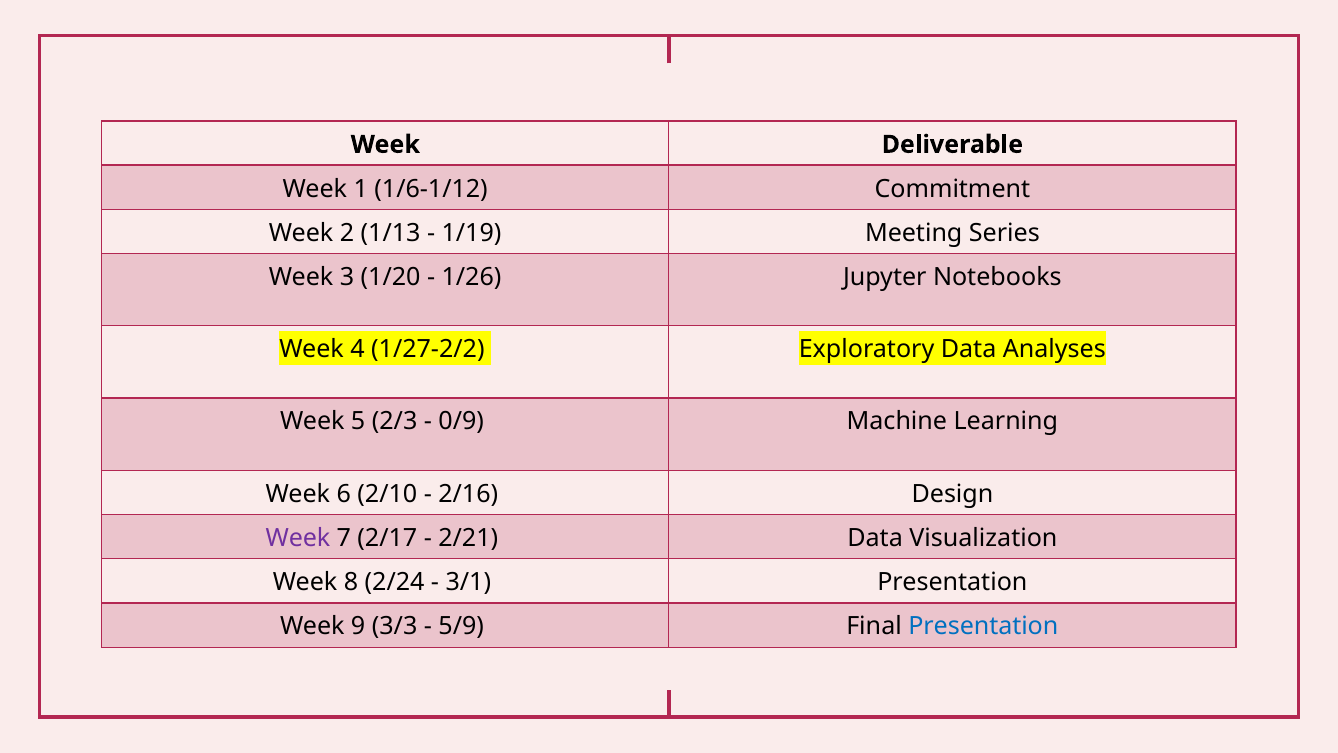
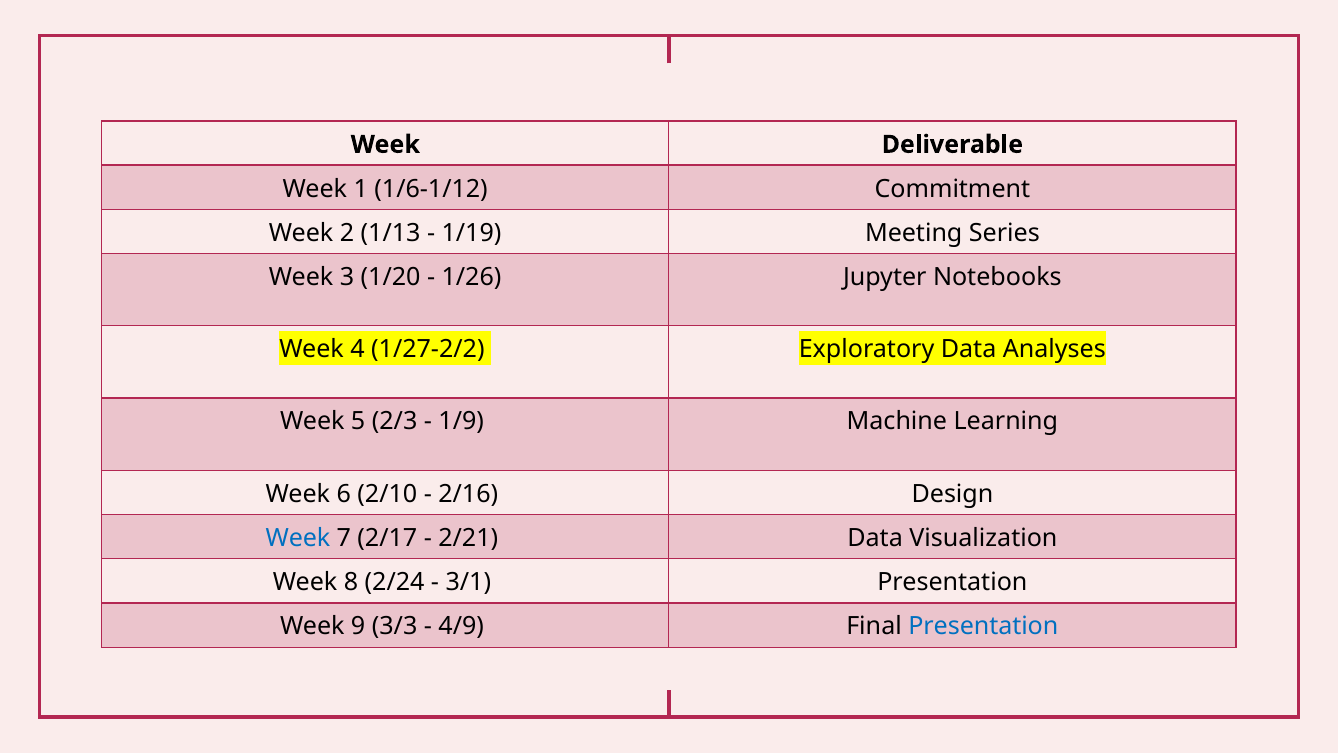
0/9: 0/9 -> 1/9
Week at (298, 538) colour: purple -> blue
5/9: 5/9 -> 4/9
